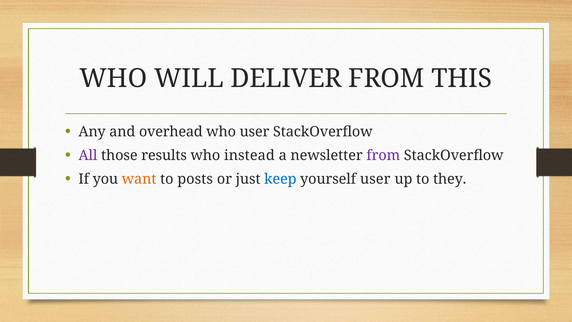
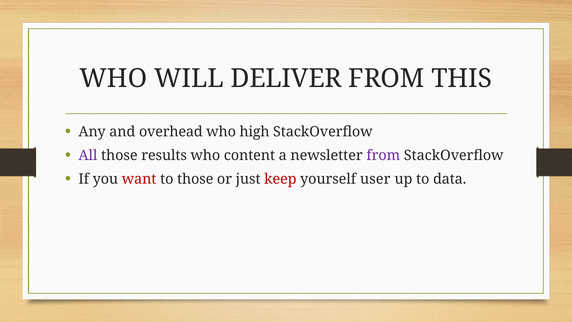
who user: user -> high
instead: instead -> content
want colour: orange -> red
to posts: posts -> those
keep colour: blue -> red
they: they -> data
